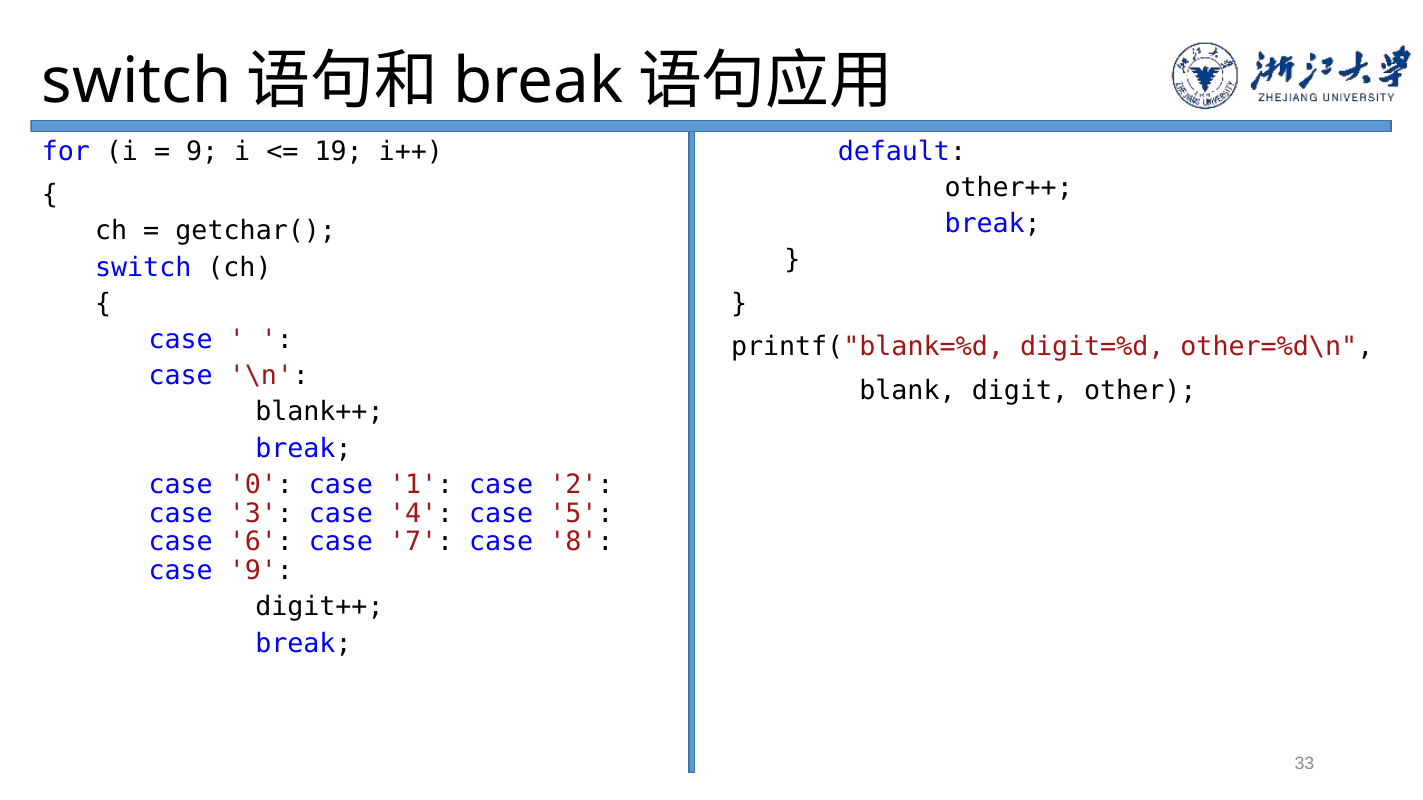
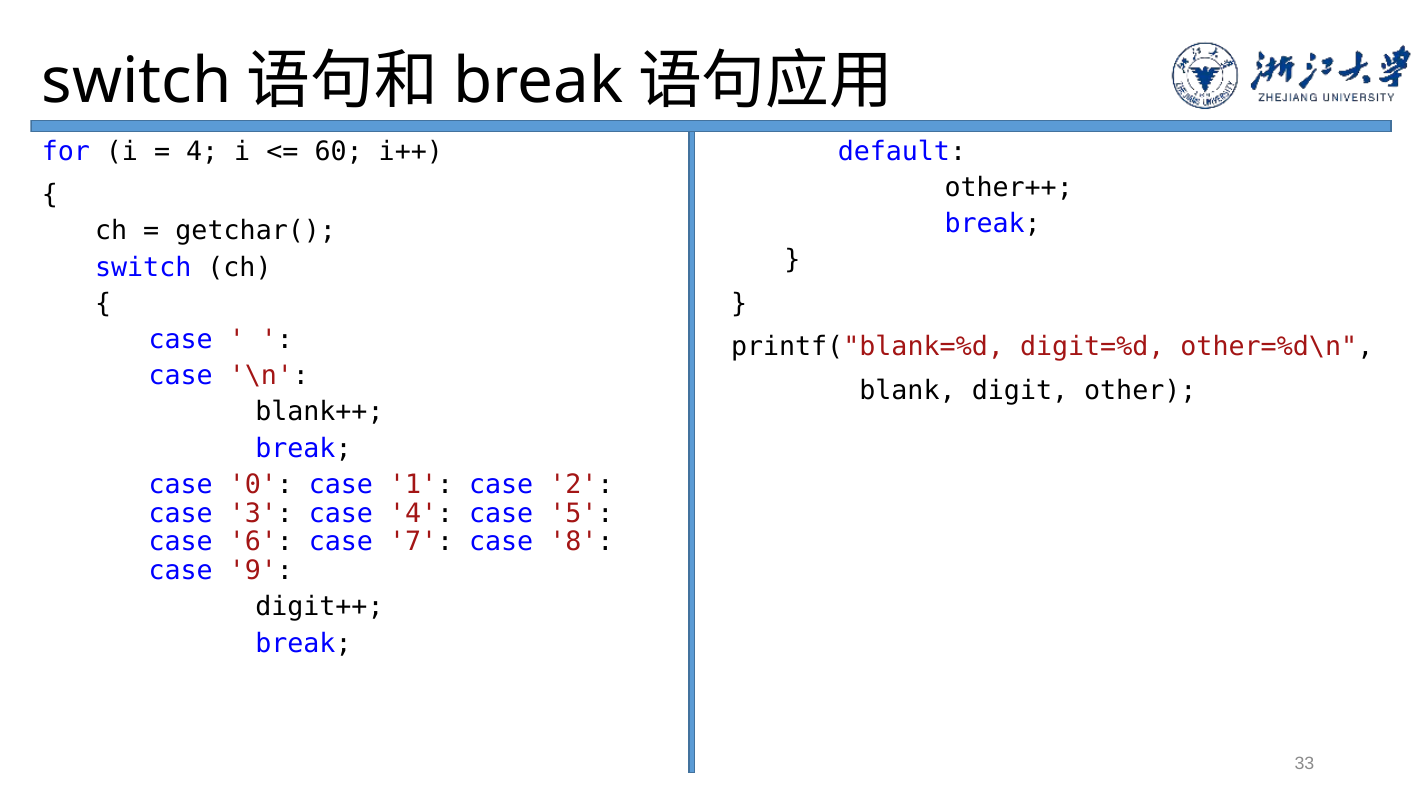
9 at (202, 151): 9 -> 4
19: 19 -> 60
